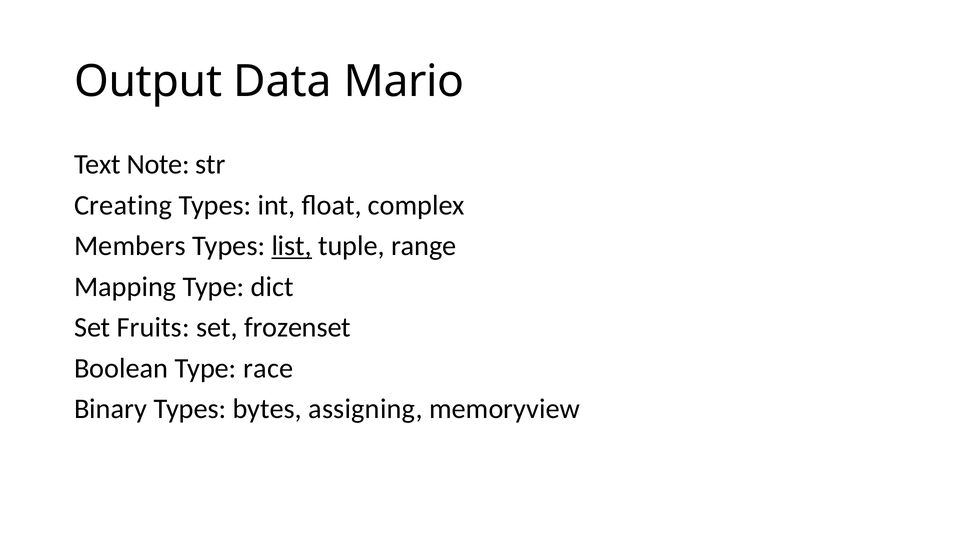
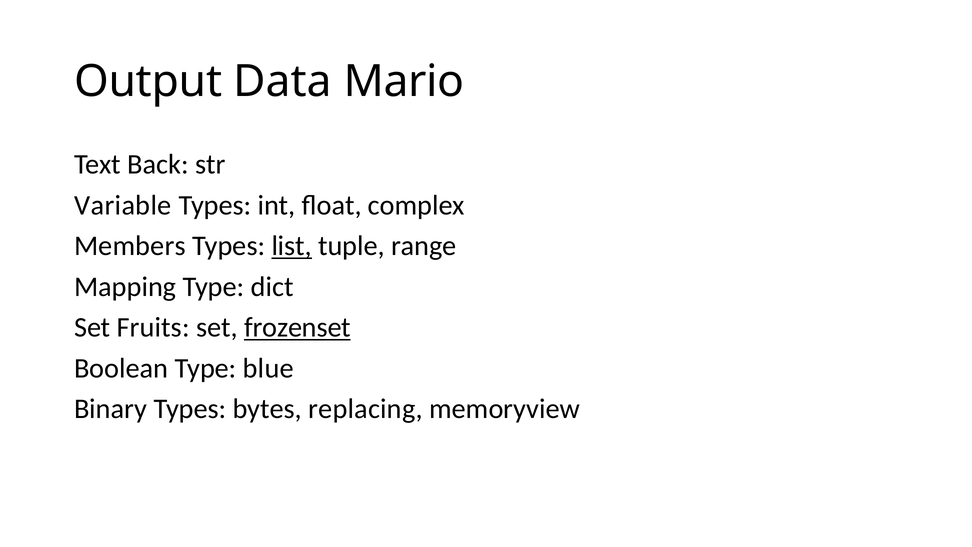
Note: Note -> Back
Creating: Creating -> Variable
frozenset underline: none -> present
race: race -> blue
assigning: assigning -> replacing
